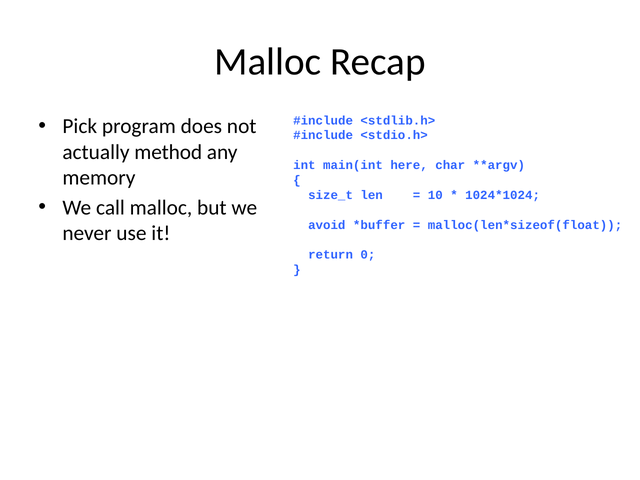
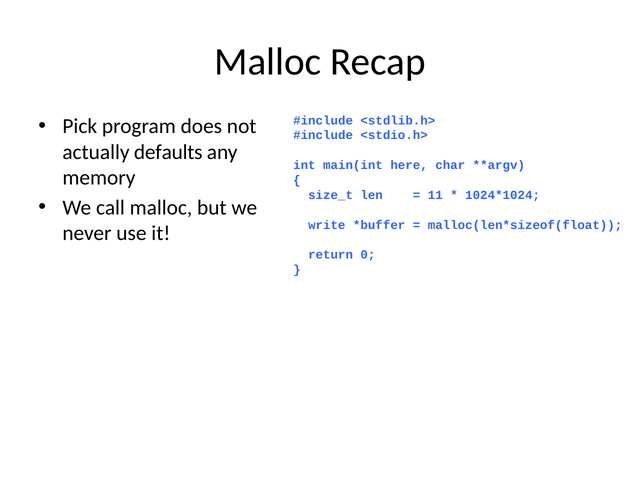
method: method -> defaults
10: 10 -> 11
avoid: avoid -> write
